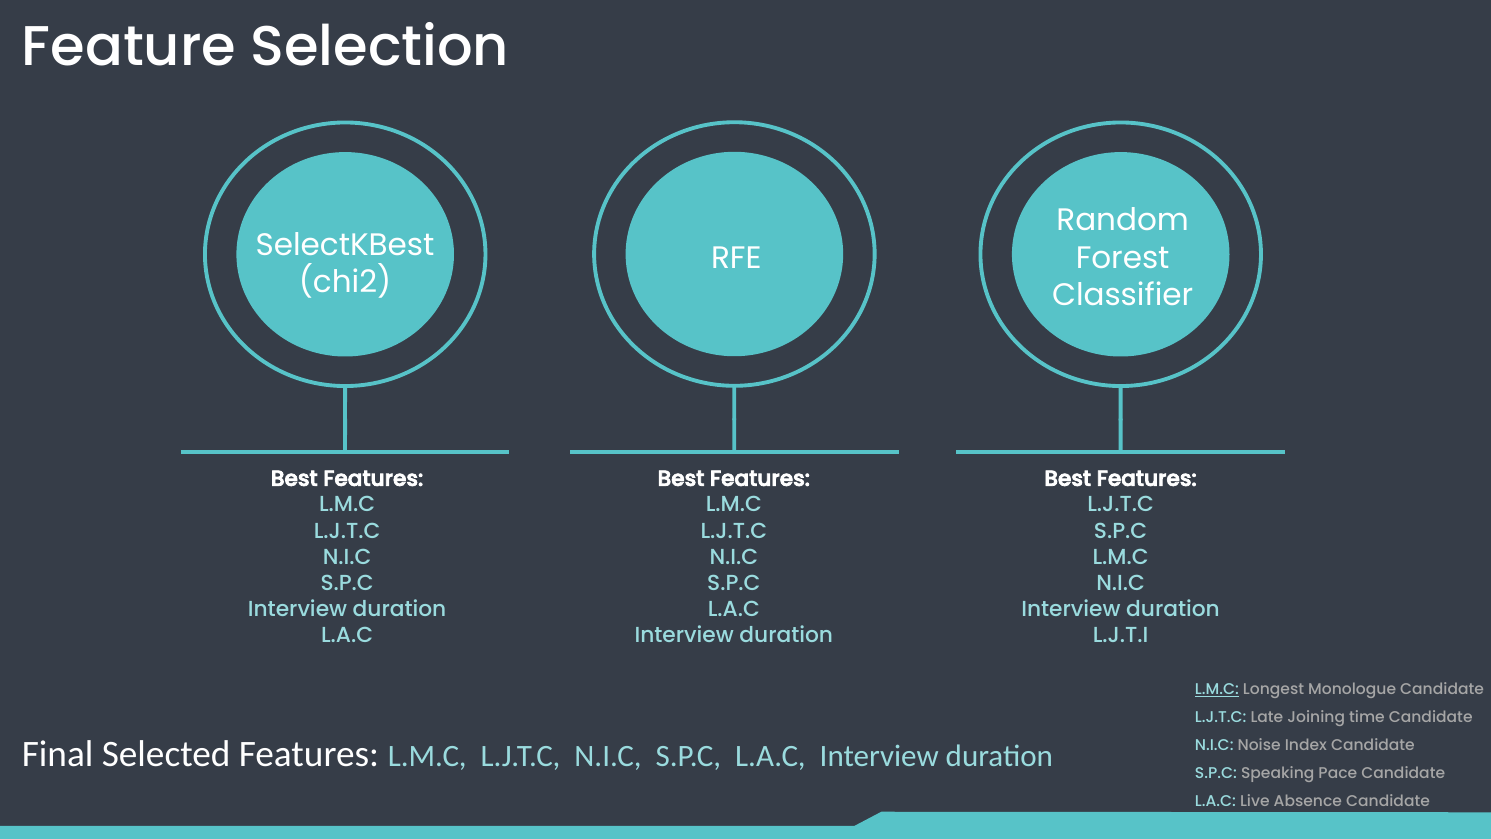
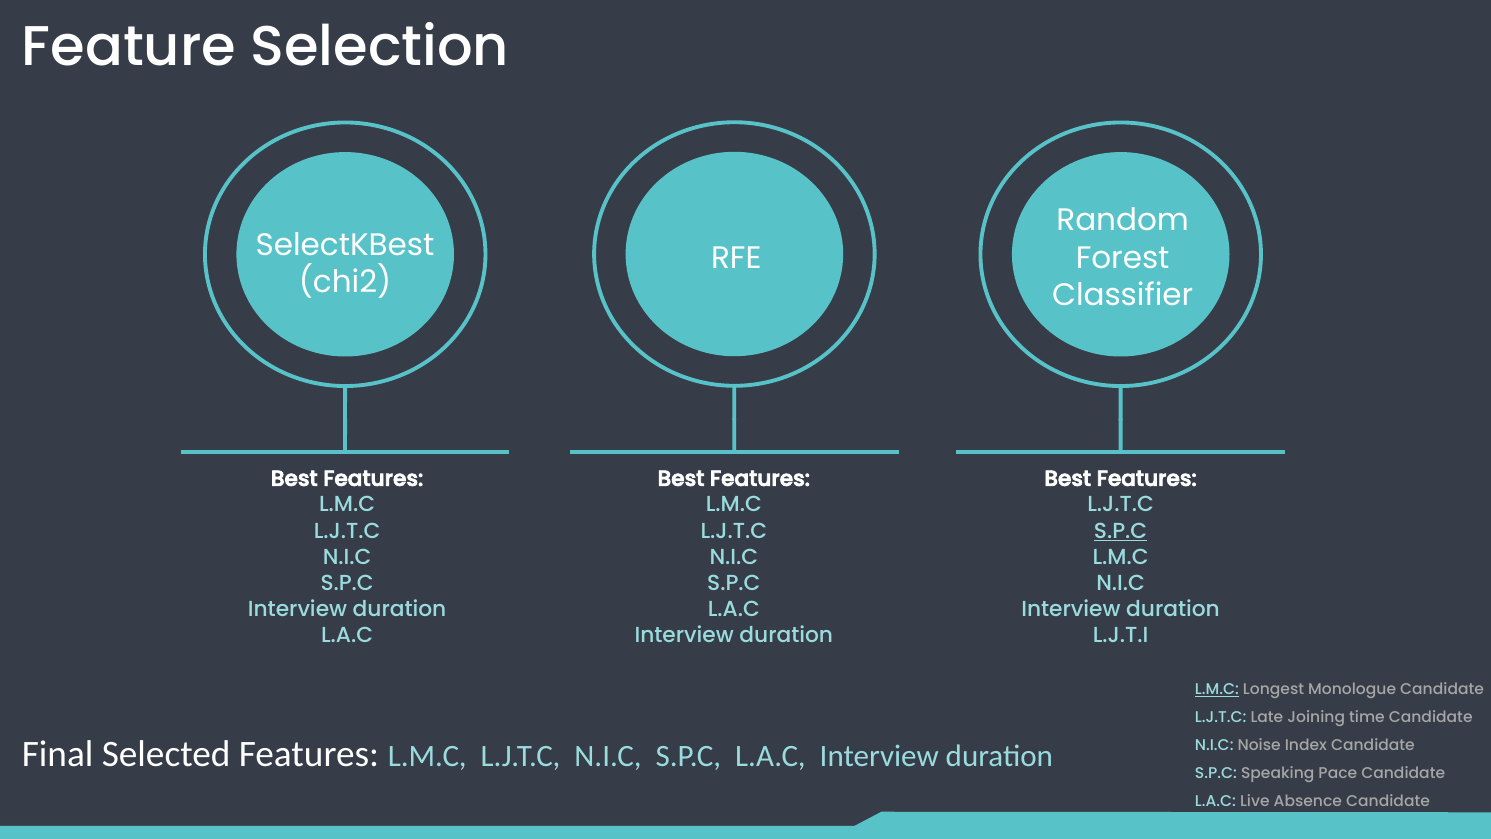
S.P.C at (1121, 531) underline: none -> present
